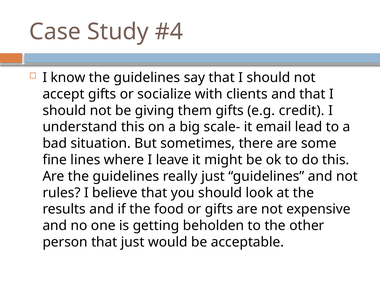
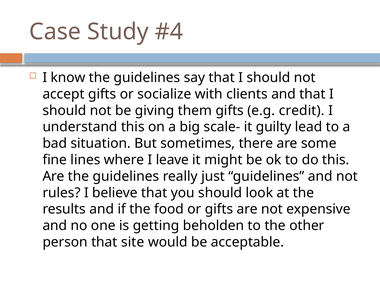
email: email -> guilty
that just: just -> site
